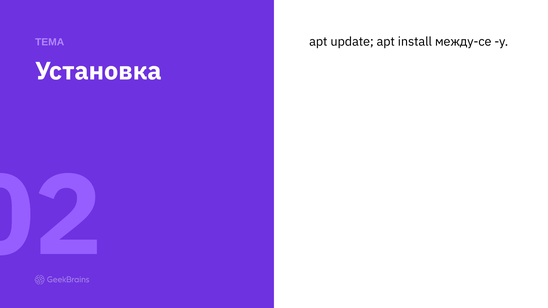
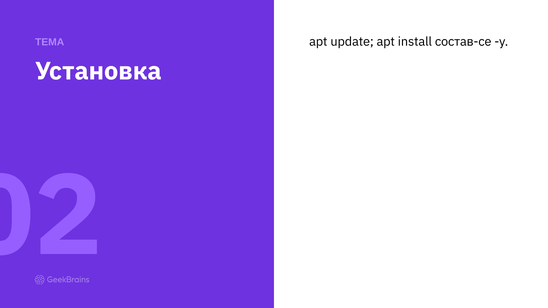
между-ce: между-ce -> состав-ce
